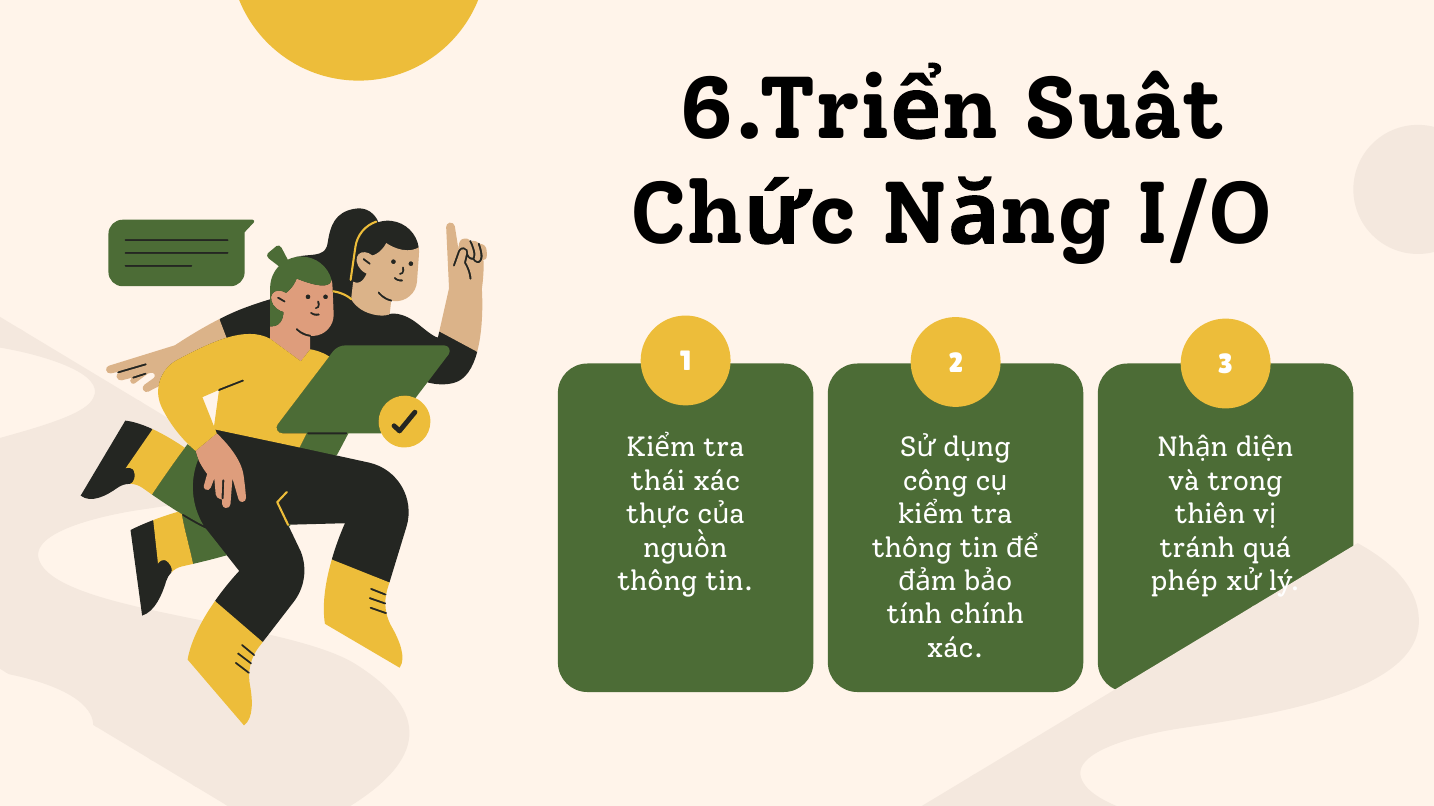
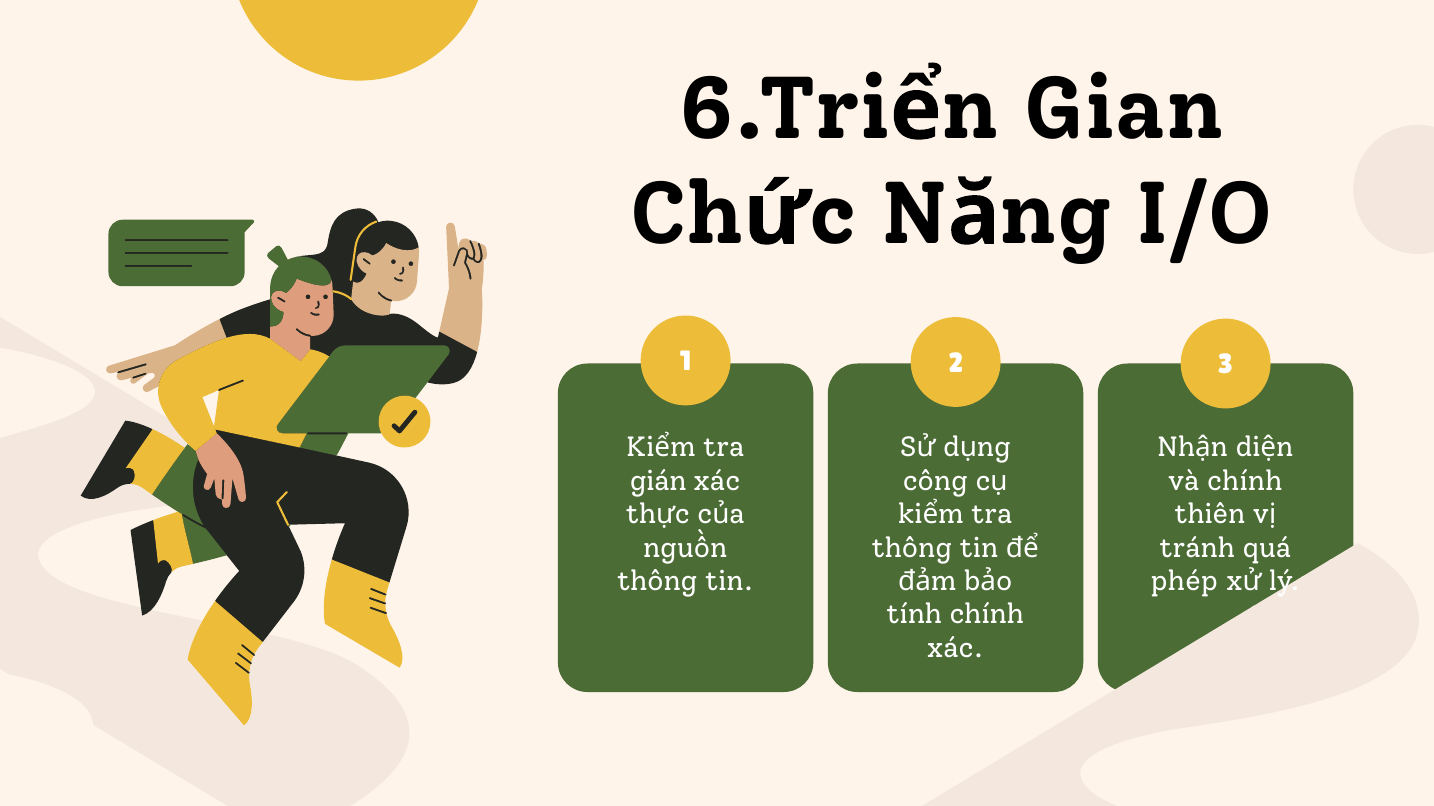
Suất: Suất -> Gian
thái: thái -> gián
và trong: trong -> chính
